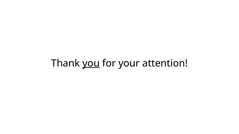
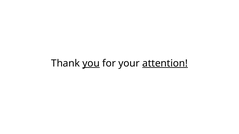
attention underline: none -> present
